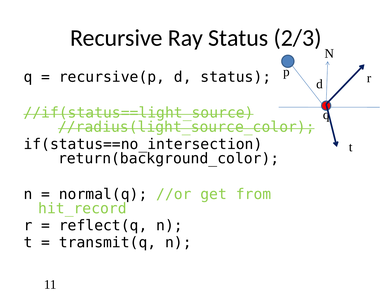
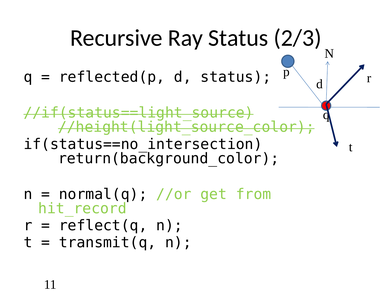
recursive(p: recursive(p -> reflected(p
//radius(light_source_color: //radius(light_source_color -> //height(light_source_color
